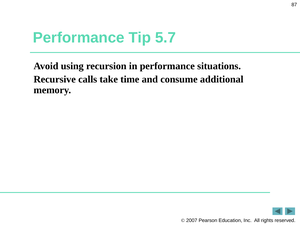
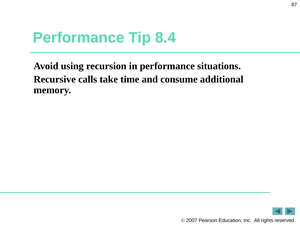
5.7: 5.7 -> 8.4
